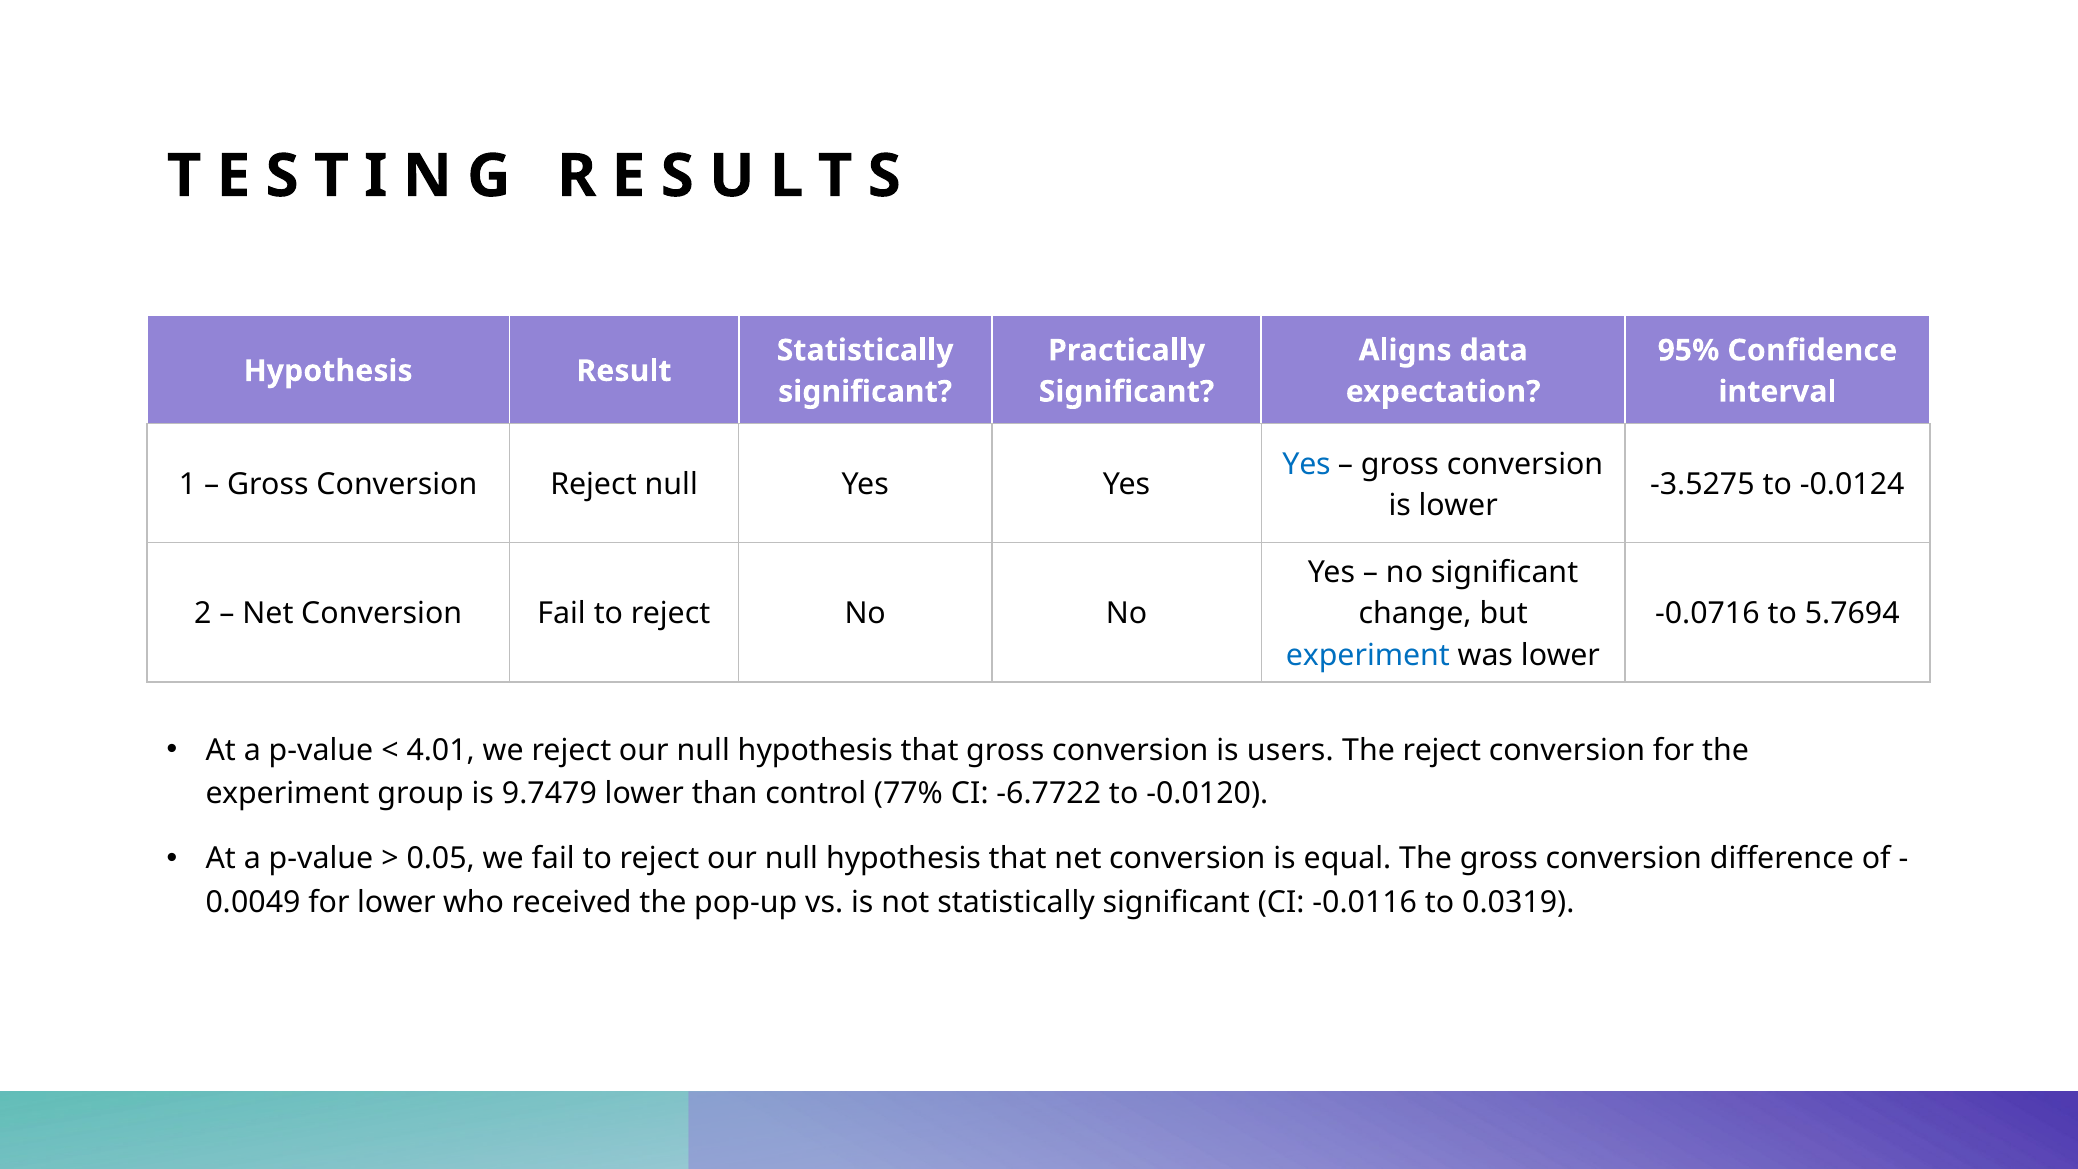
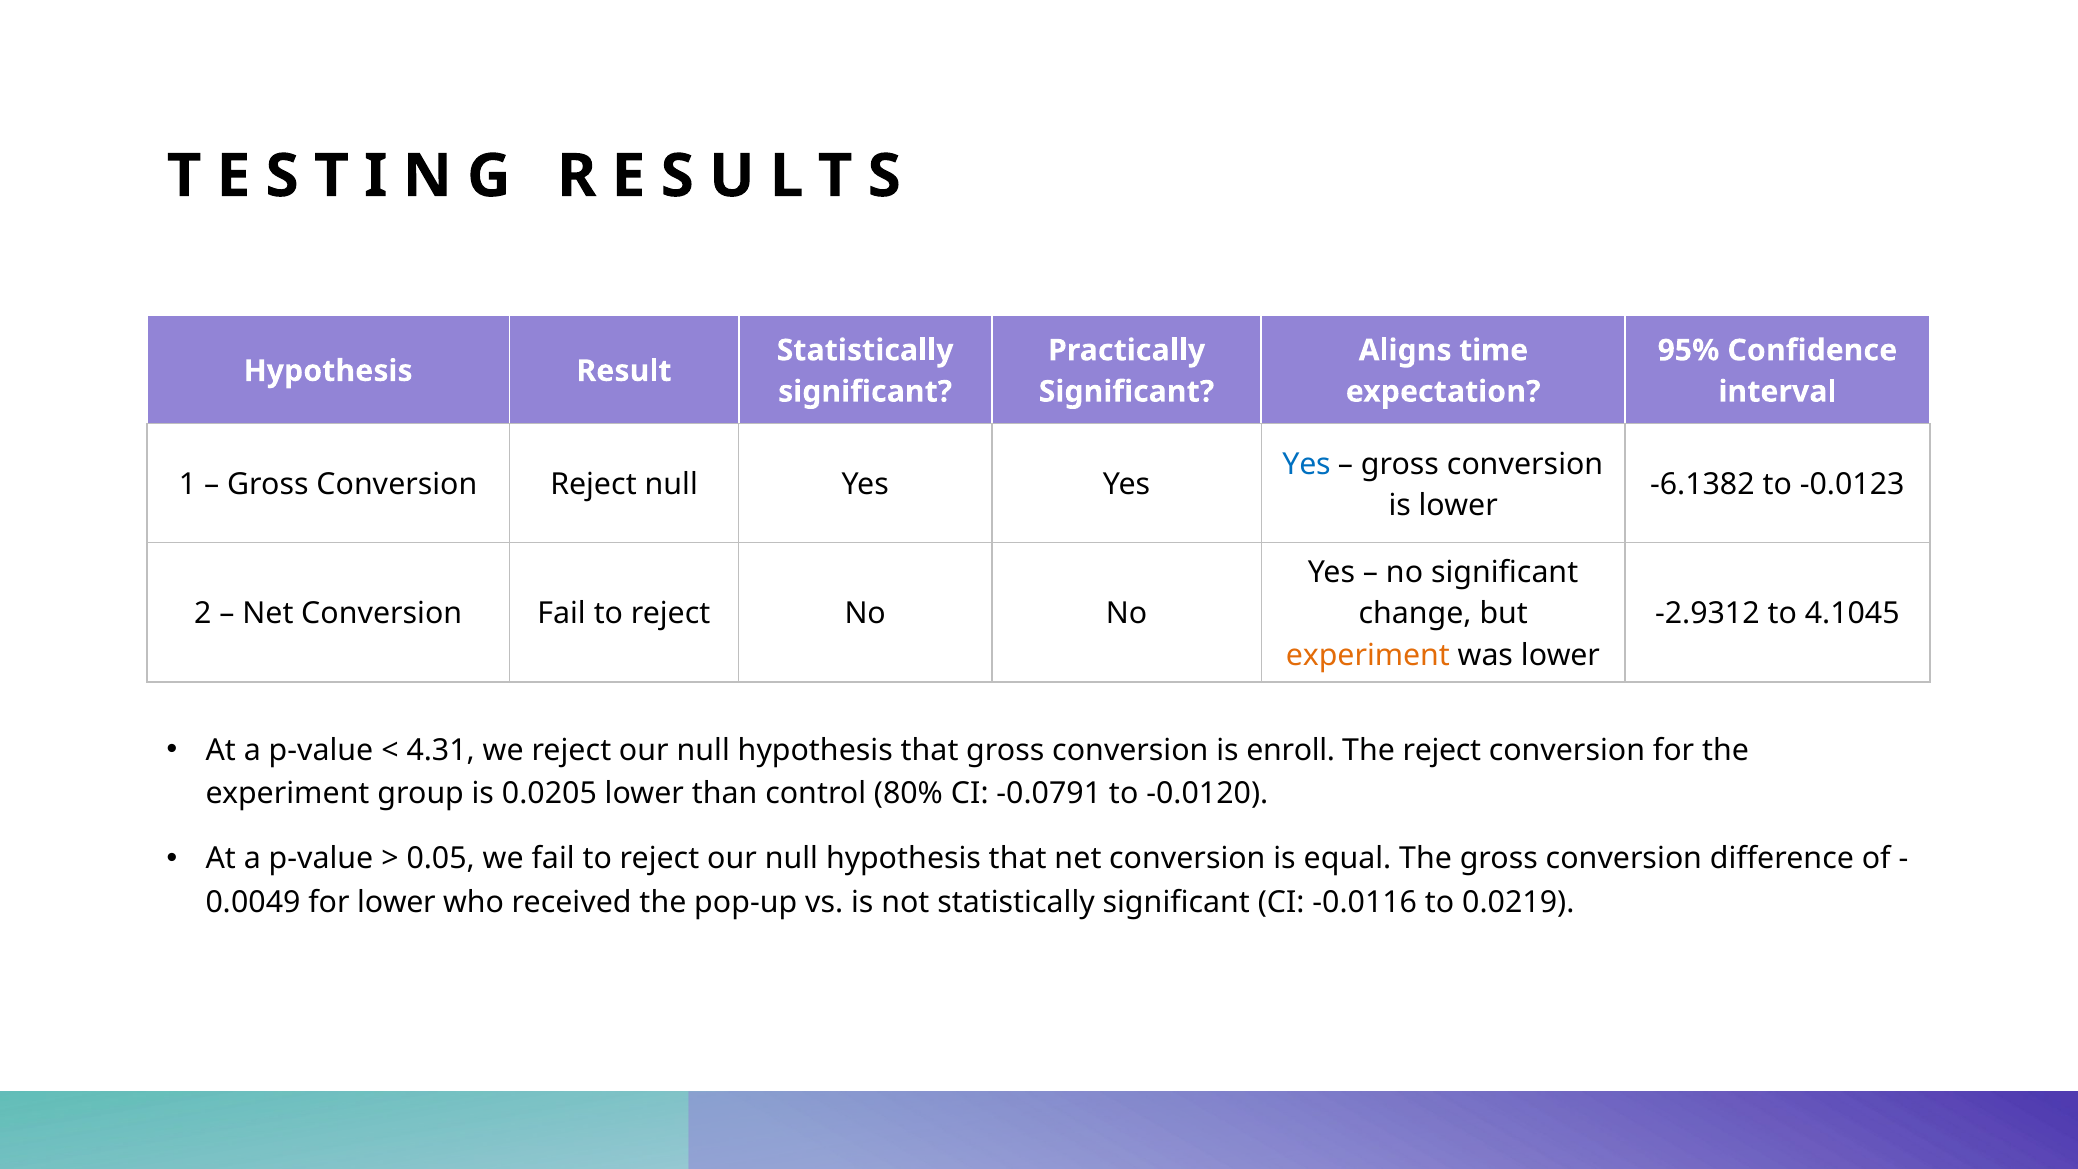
data: data -> time
-3.5275: -3.5275 -> -6.1382
-0.0124: -0.0124 -> -0.0123
-0.0716: -0.0716 -> -2.9312
5.7694: 5.7694 -> 4.1045
experiment at (1368, 655) colour: blue -> orange
4.01: 4.01 -> 4.31
users: users -> enroll
9.7479: 9.7479 -> 0.0205
77%: 77% -> 80%
-6.7722: -6.7722 -> -0.0791
0.0319: 0.0319 -> 0.0219
